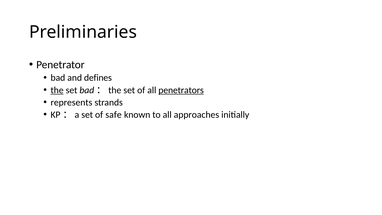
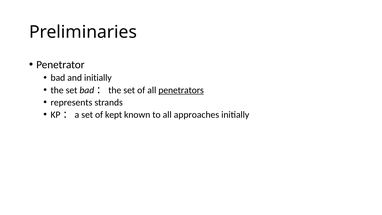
and defines: defines -> initially
the underline: present -> none
safe: safe -> kept
